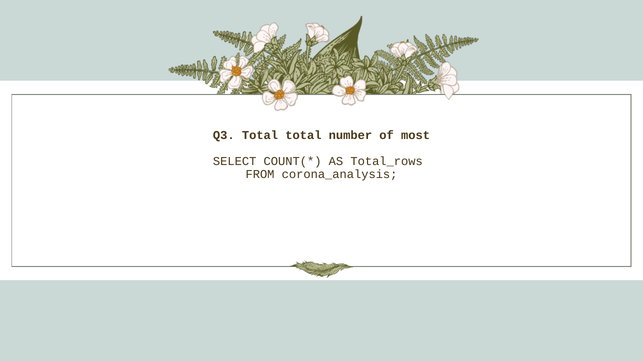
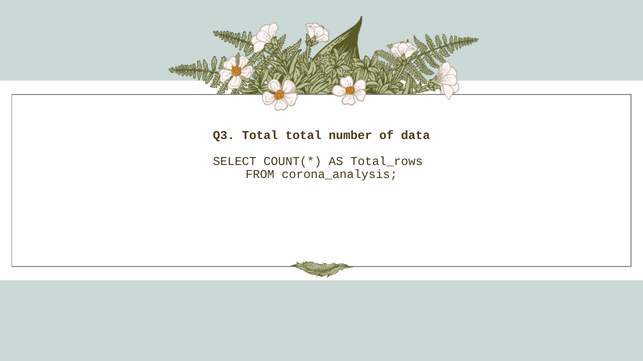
most: most -> data
